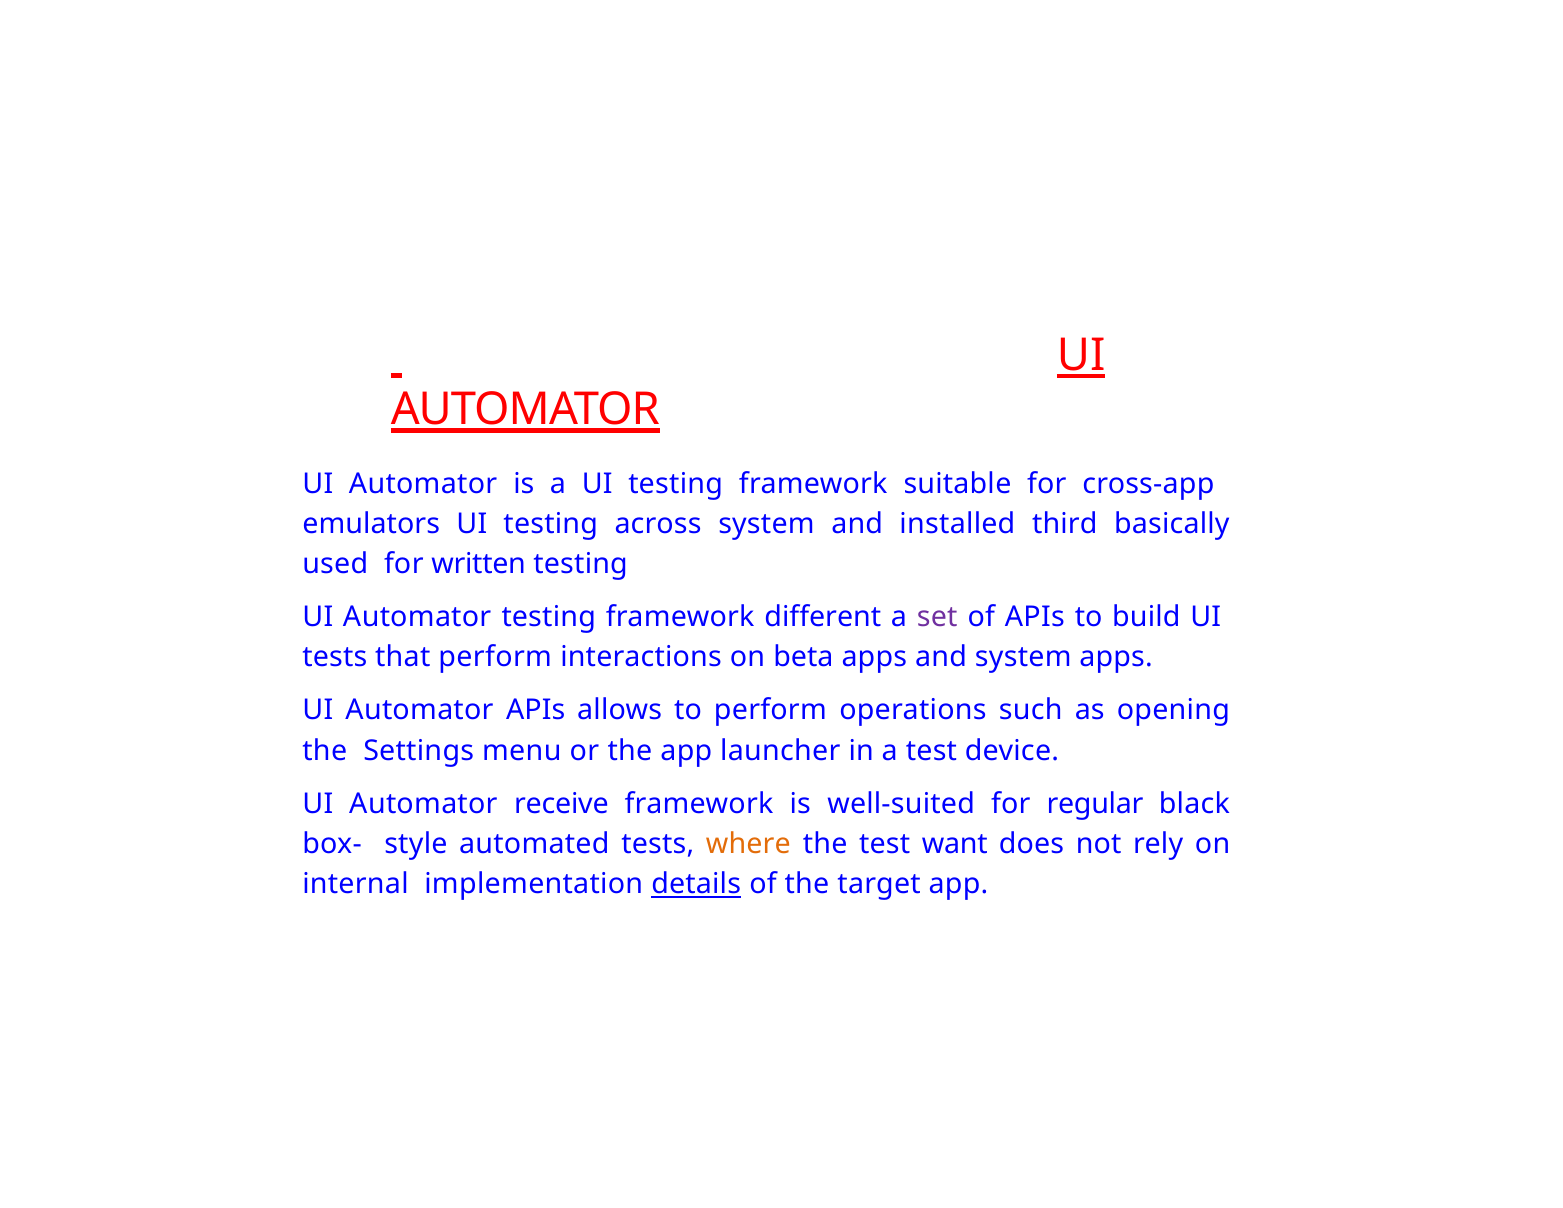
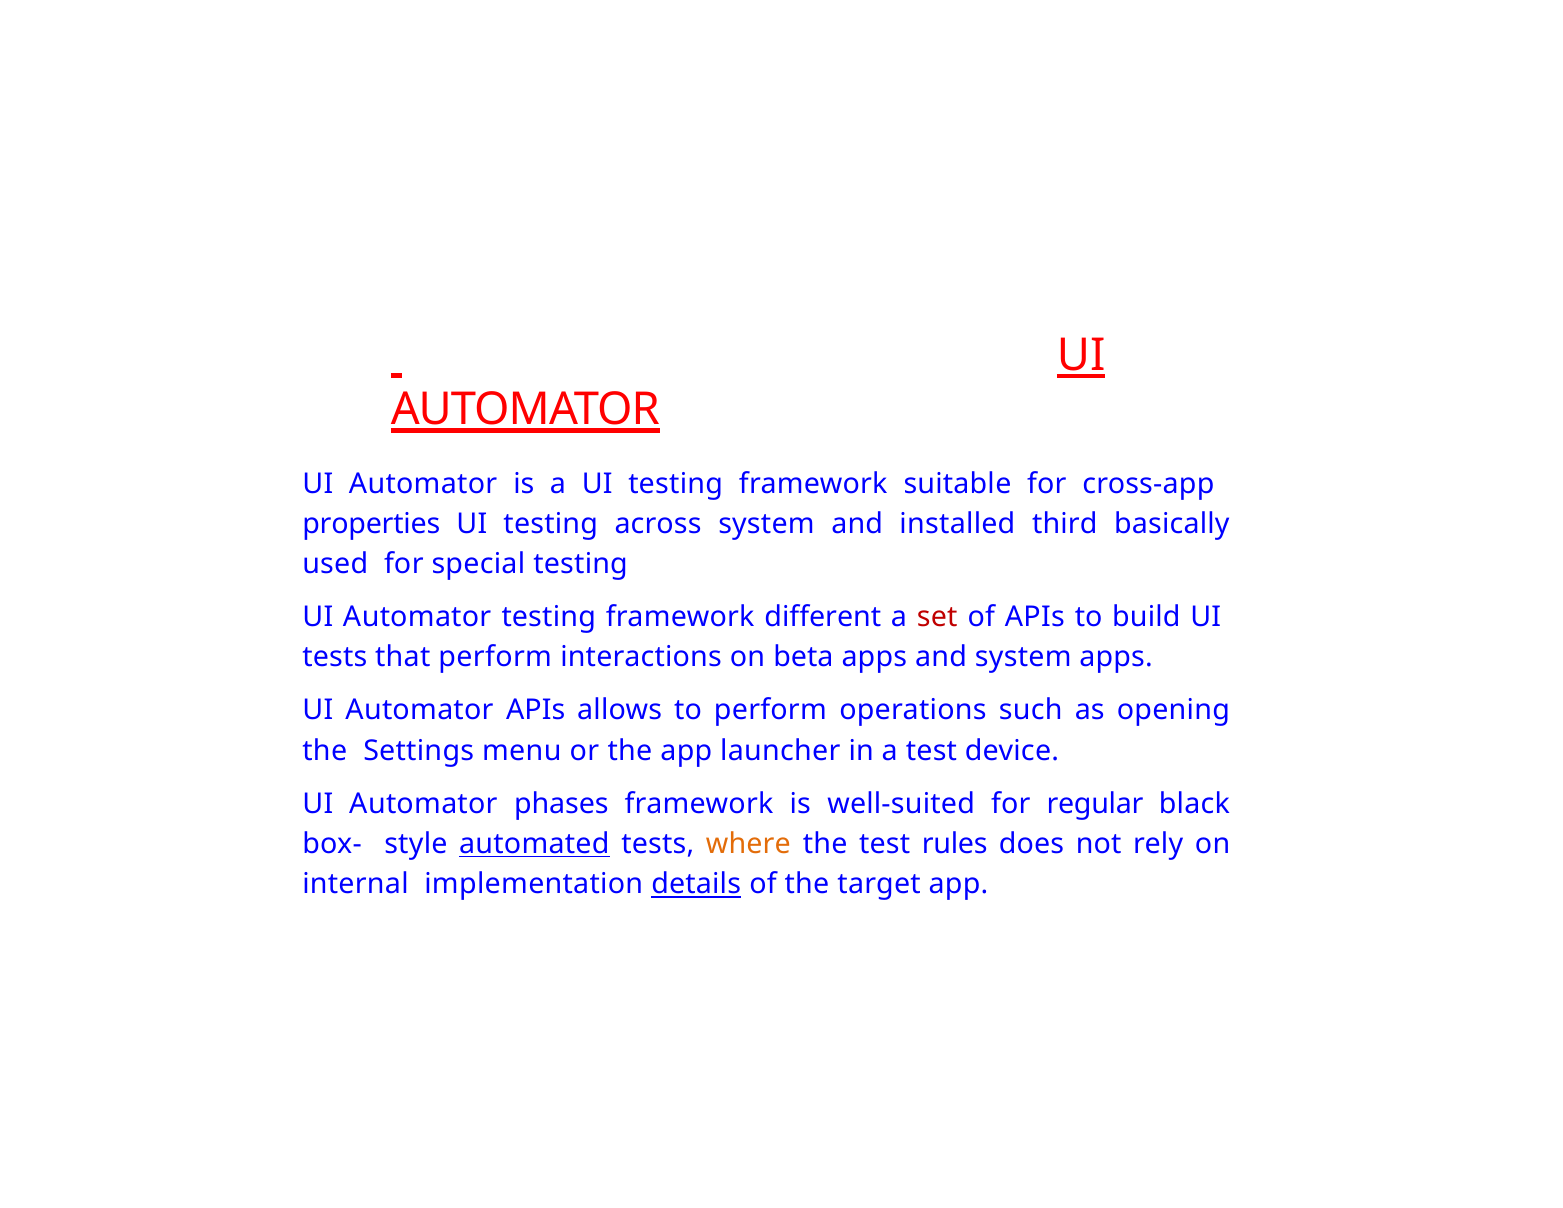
emulators: emulators -> properties
written: written -> special
set colour: purple -> red
receive: receive -> phases
automated underline: none -> present
want: want -> rules
